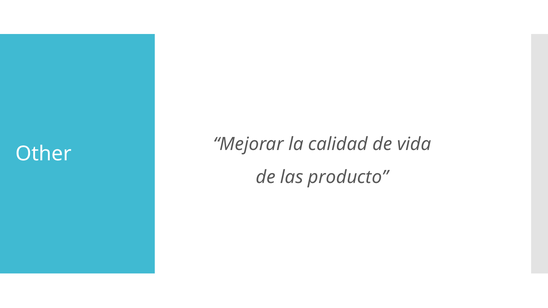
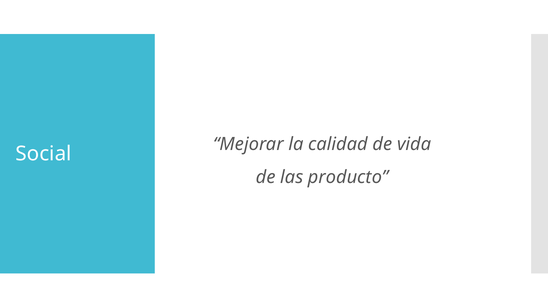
Other: Other -> Social
